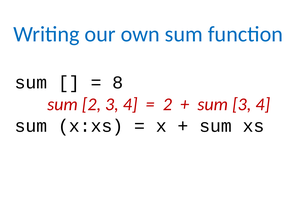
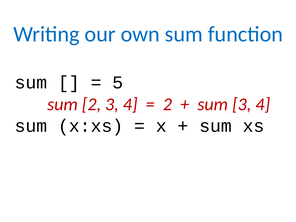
8: 8 -> 5
